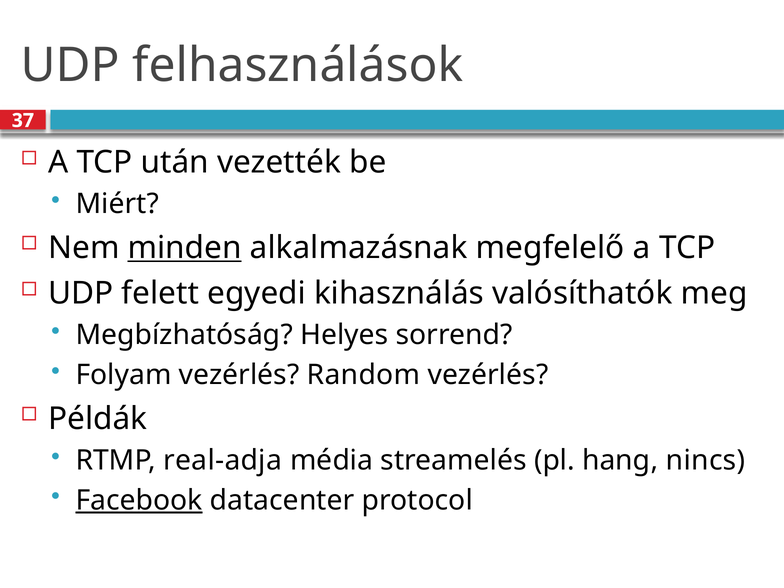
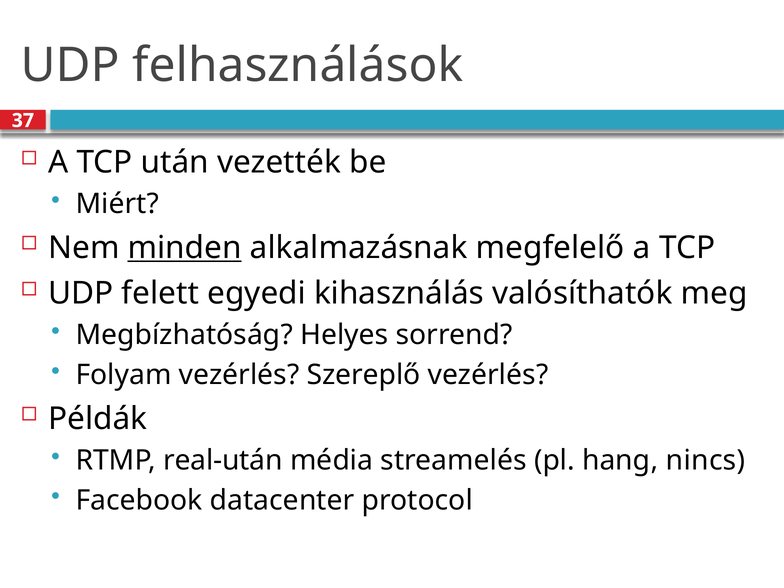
Random: Random -> Szereplő
real-adja: real-adja -> real-után
Facebook underline: present -> none
